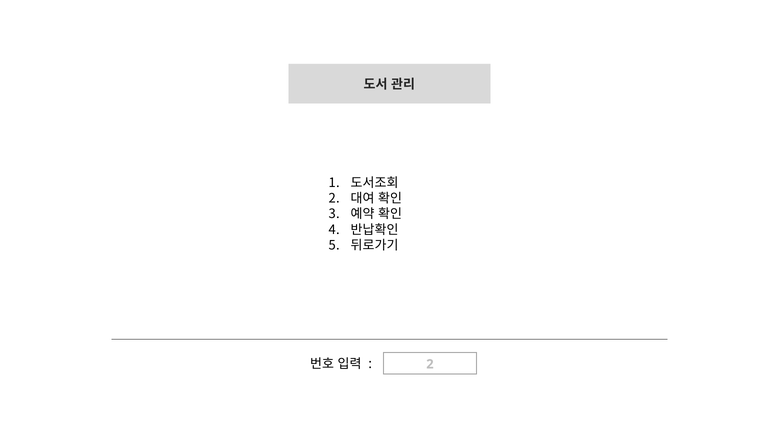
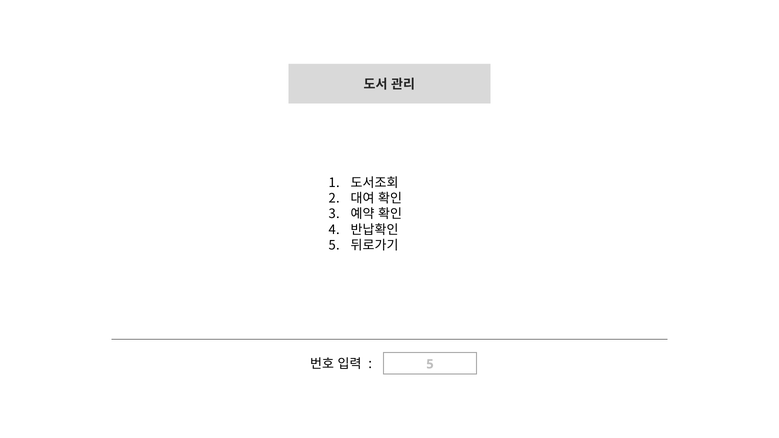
2 at (430, 364): 2 -> 5
